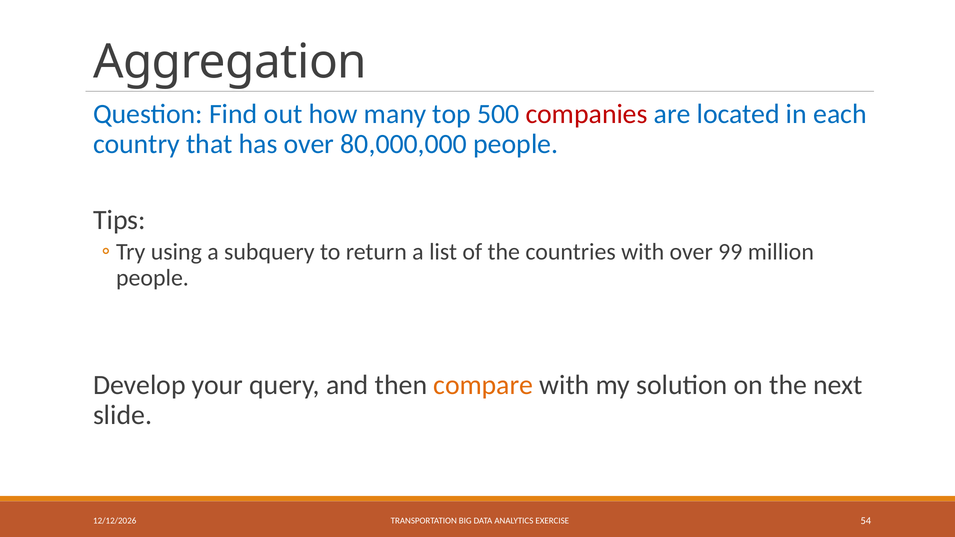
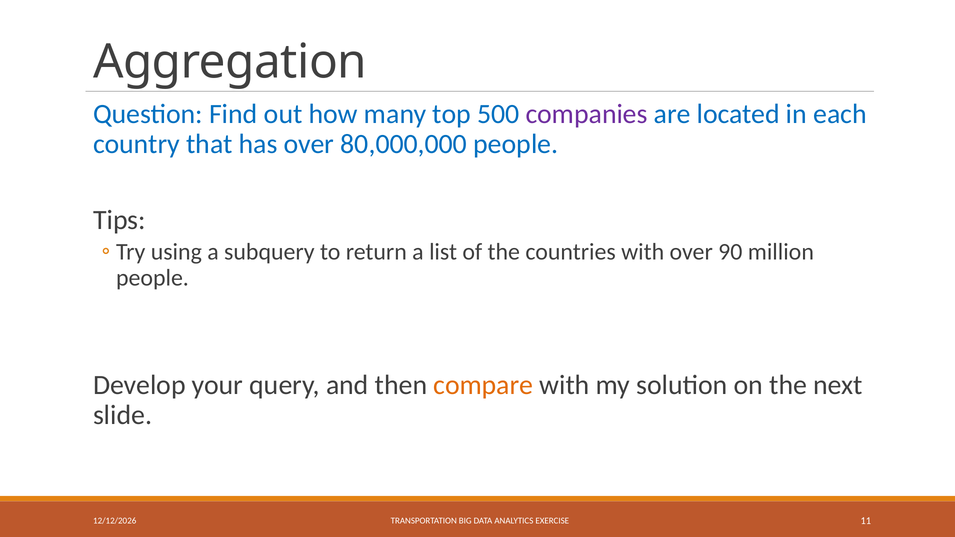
companies colour: red -> purple
99: 99 -> 90
54: 54 -> 11
